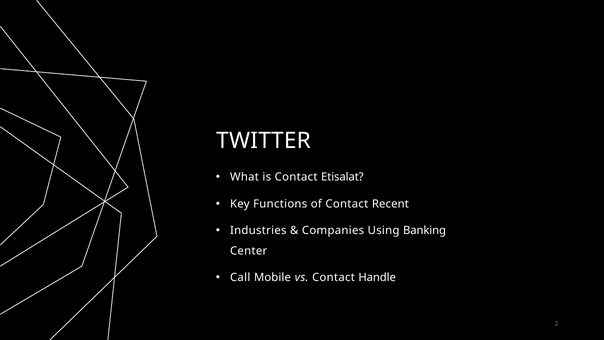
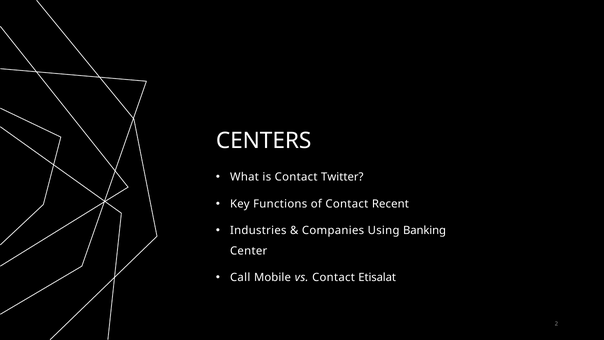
TWITTER: TWITTER -> CENTERS
Etisalat: Etisalat -> Twitter
Handle: Handle -> Etisalat
